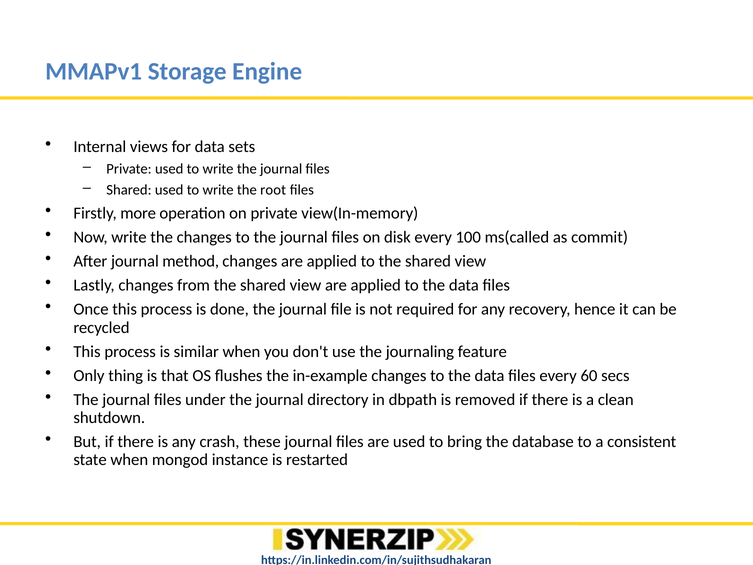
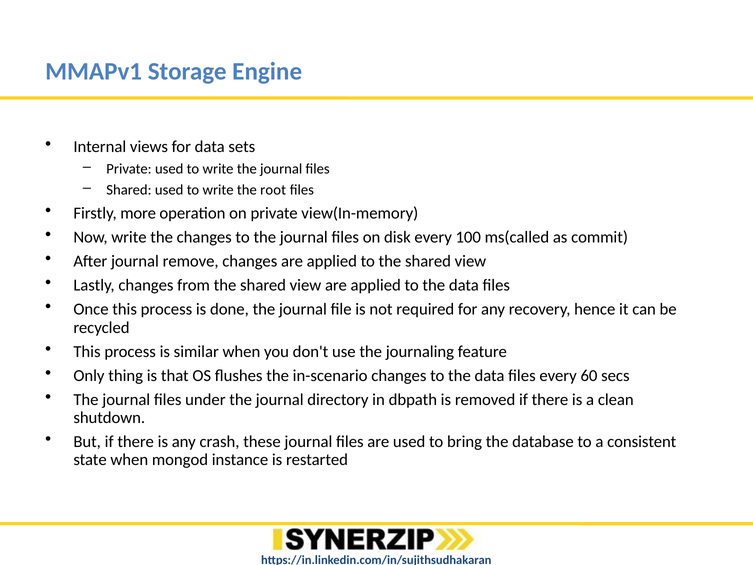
method: method -> remove
in-example: in-example -> in-scenario
